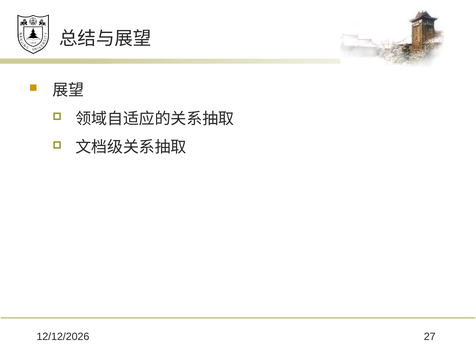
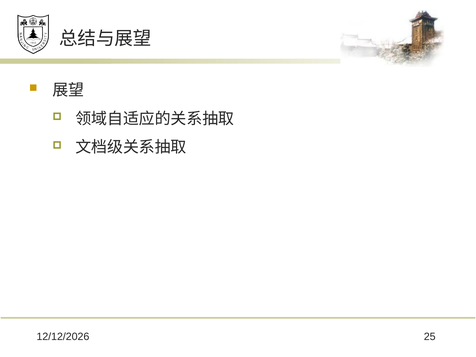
27: 27 -> 25
